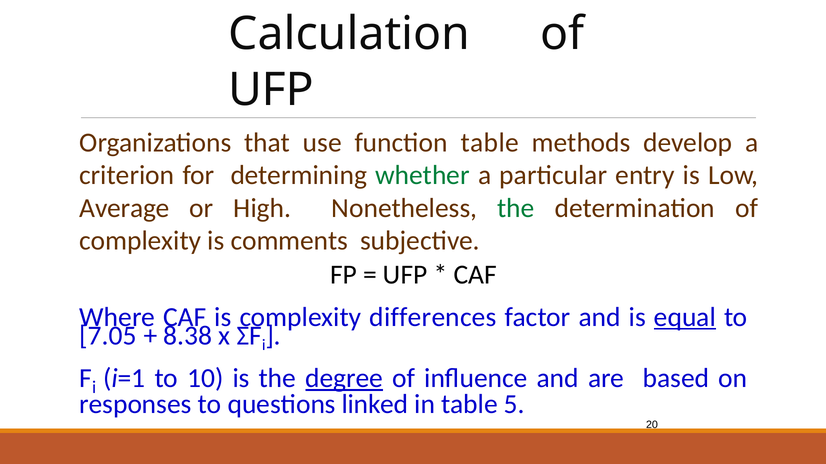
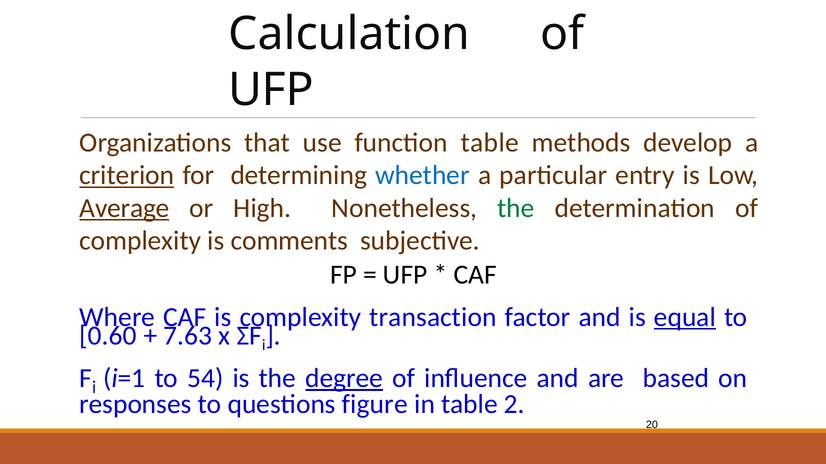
criterion underline: none -> present
whether colour: green -> blue
Average underline: none -> present
differences: differences -> transaction
7.05: 7.05 -> 0.60
8.38: 8.38 -> 7.63
10: 10 -> 54
linked: linked -> figure
5: 5 -> 2
